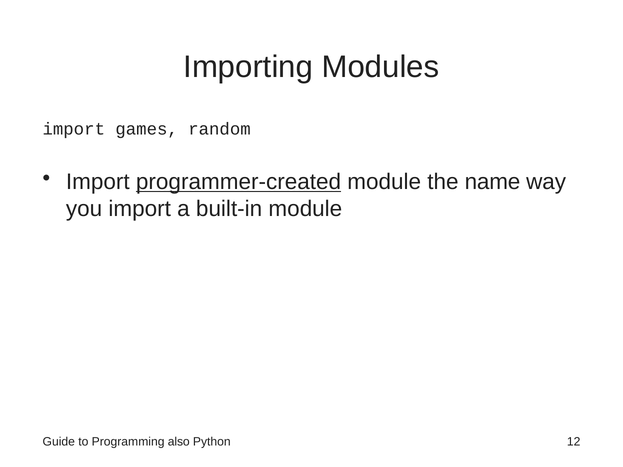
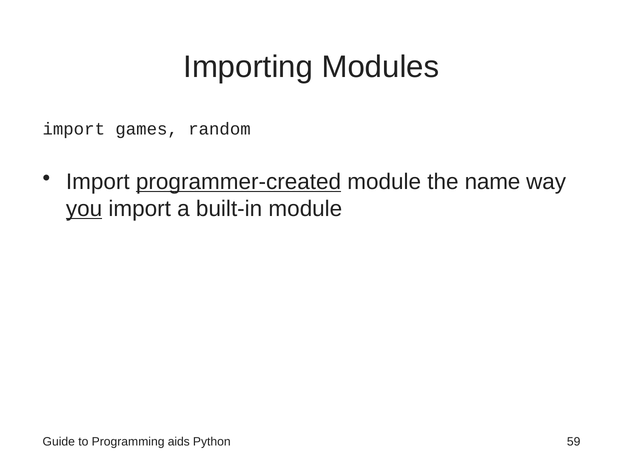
you underline: none -> present
also: also -> aids
12: 12 -> 59
